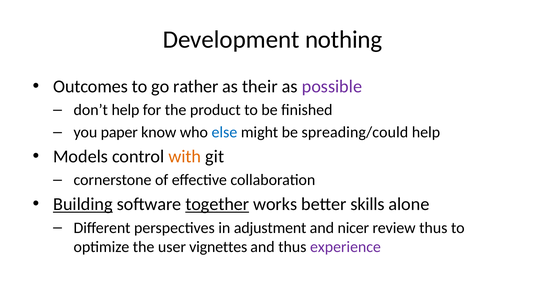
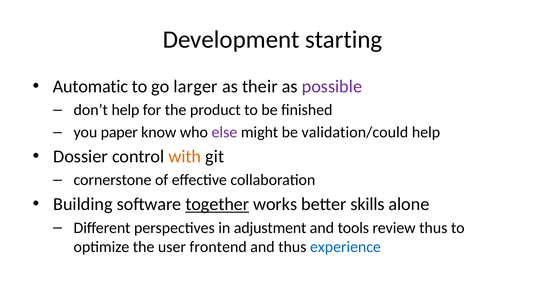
nothing: nothing -> starting
Outcomes: Outcomes -> Automatic
rather: rather -> larger
else colour: blue -> purple
spreading/could: spreading/could -> validation/could
Models: Models -> Dossier
Building underline: present -> none
nicer: nicer -> tools
vignettes: vignettes -> frontend
experience colour: purple -> blue
